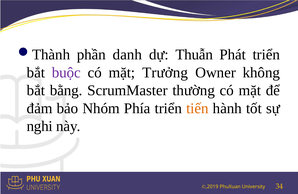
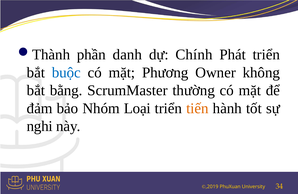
Thuẫn: Thuẫn -> Chính
buộc colour: purple -> blue
Trưởng: Trưởng -> Phương
Phía: Phía -> Loại
